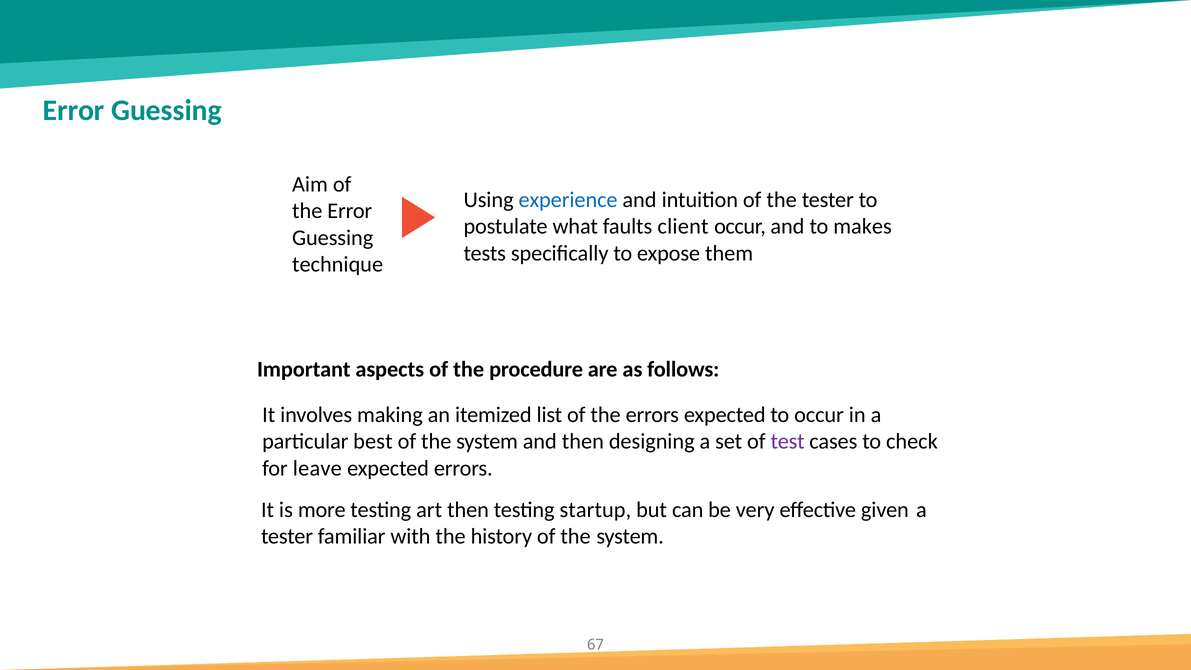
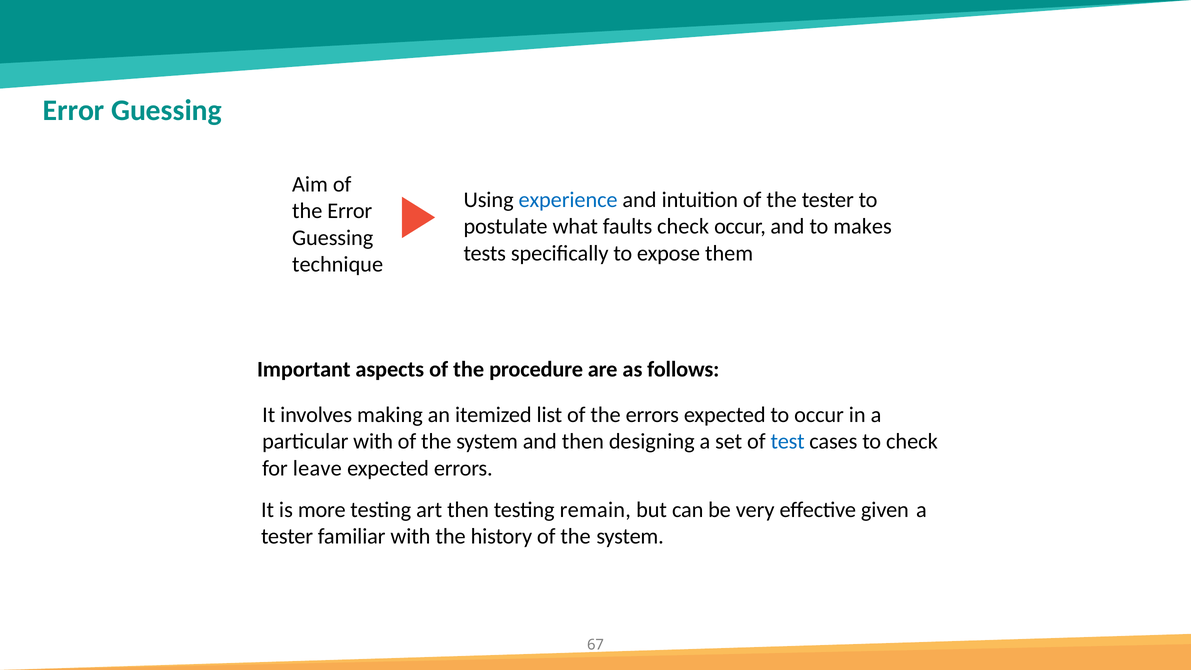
faults client: client -> check
particular best: best -> with
test colour: purple -> blue
startup: startup -> remain
